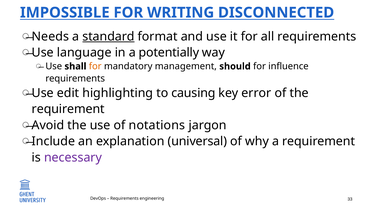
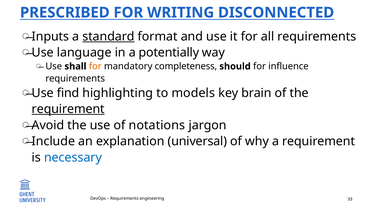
IMPOSSIBLE: IMPOSSIBLE -> PRESCRIBED
Needs: Needs -> Inputs
management: management -> completeness
edit: edit -> find
causing: causing -> models
error: error -> brain
requirement at (68, 109) underline: none -> present
necessary colour: purple -> blue
